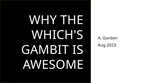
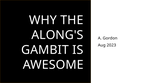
WHICH'S: WHICH'S -> ALONG'S
